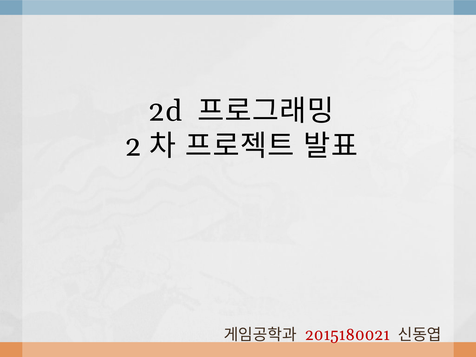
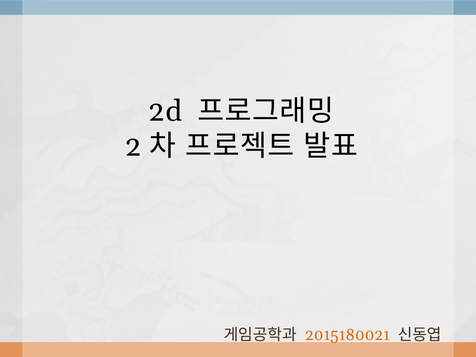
2015180021 colour: red -> orange
